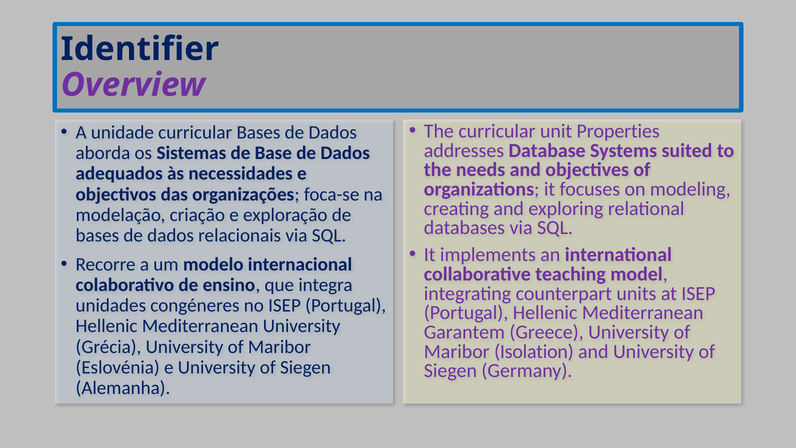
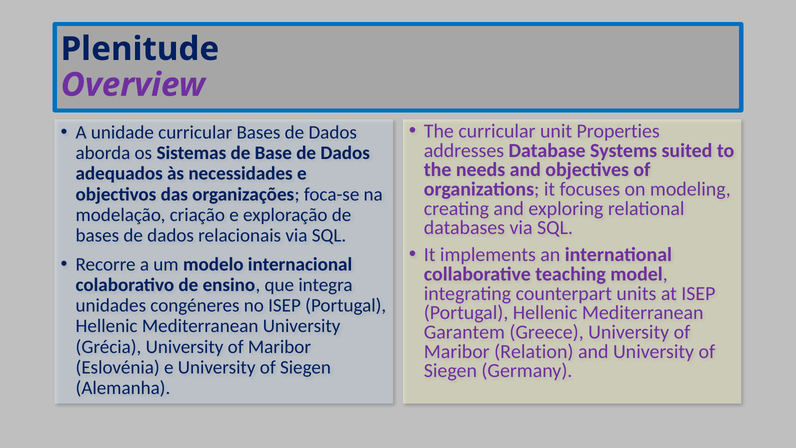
Identifier: Identifier -> Plenitude
Isolation: Isolation -> Relation
